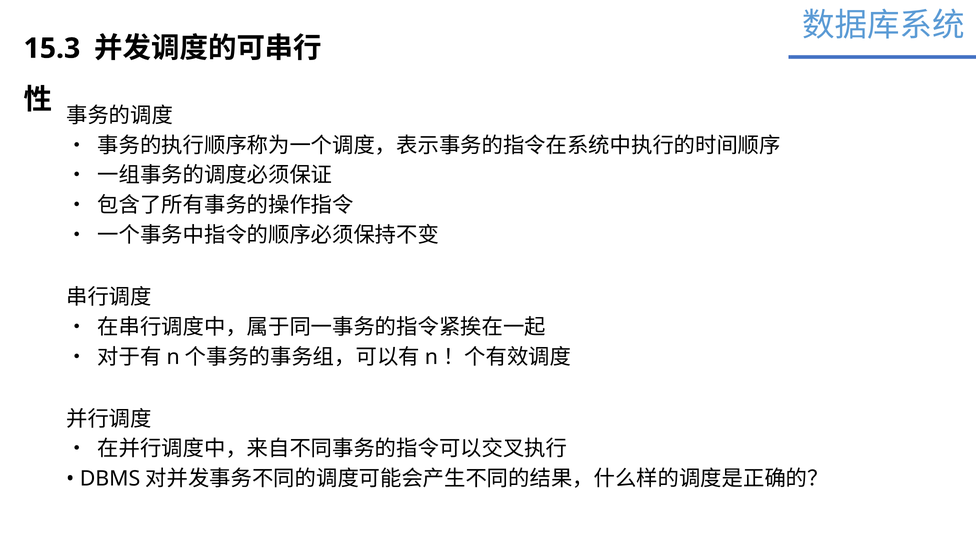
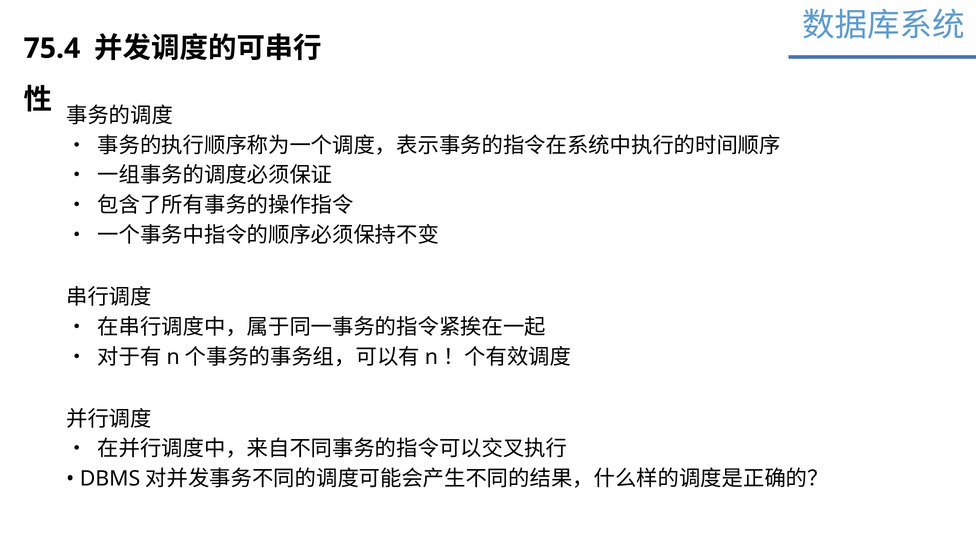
15.3: 15.3 -> 75.4
